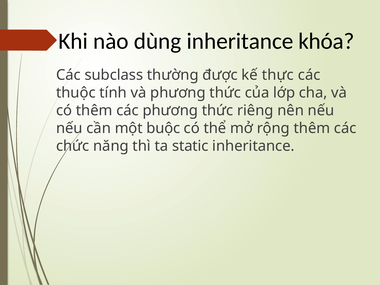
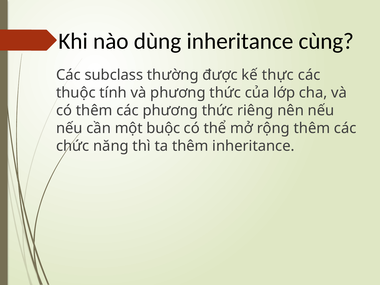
khóa: khóa -> cùng
ta static: static -> thêm
